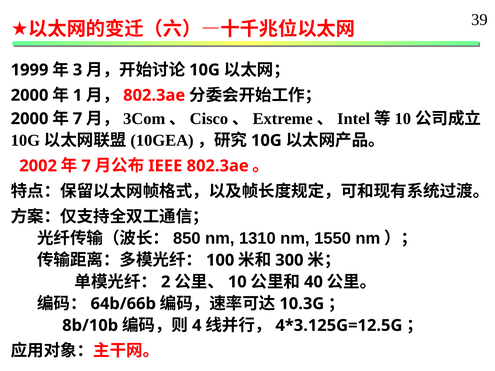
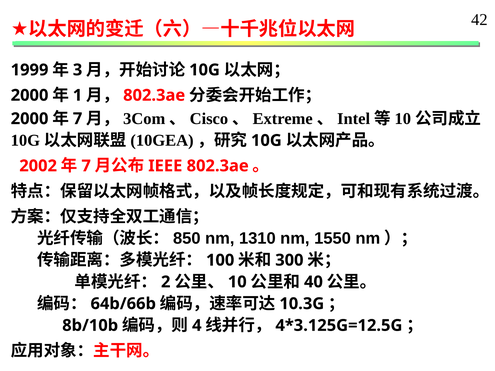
39: 39 -> 42
